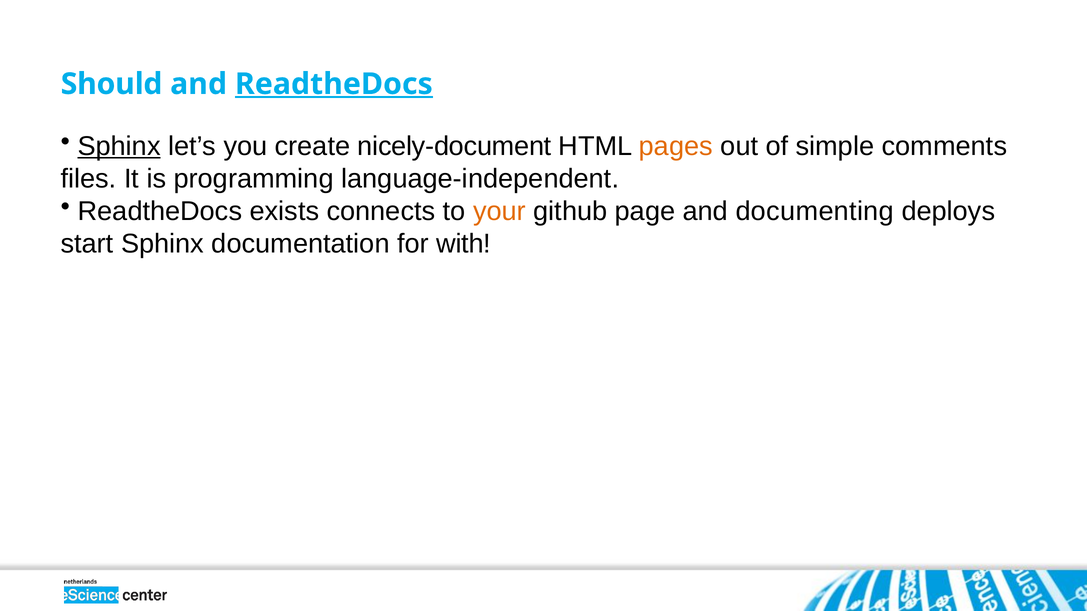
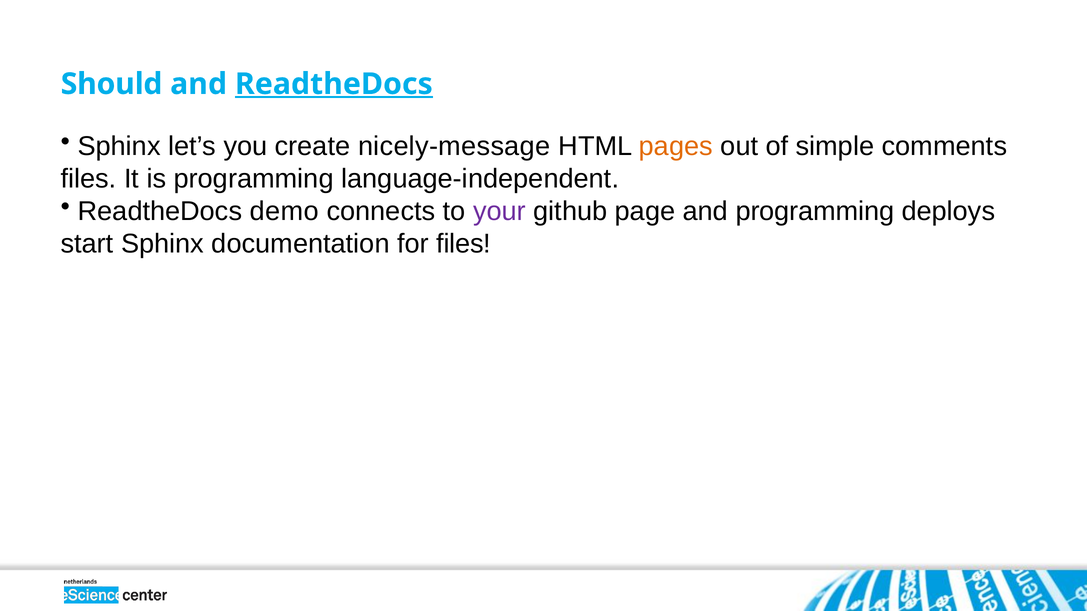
Sphinx at (119, 146) underline: present -> none
nicely-document: nicely-document -> nicely-message
exists: exists -> demo
your colour: orange -> purple
and documenting: documenting -> programming
for with: with -> files
